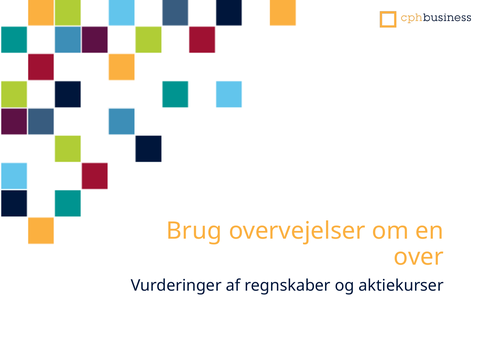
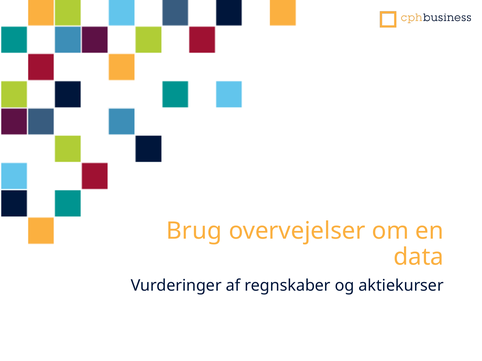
over: over -> data
